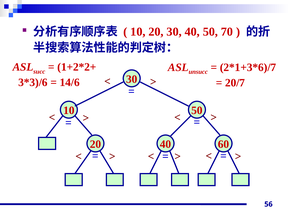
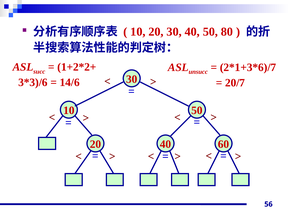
70: 70 -> 80
